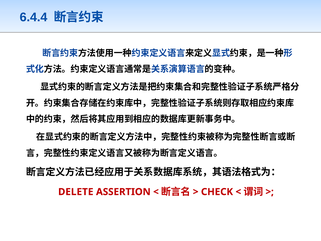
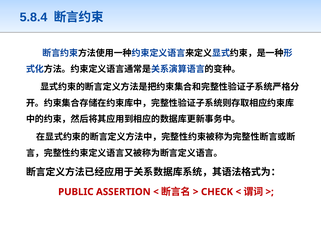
6.4.4: 6.4.4 -> 5.8.4
DELETE: DELETE -> PUBLIC
